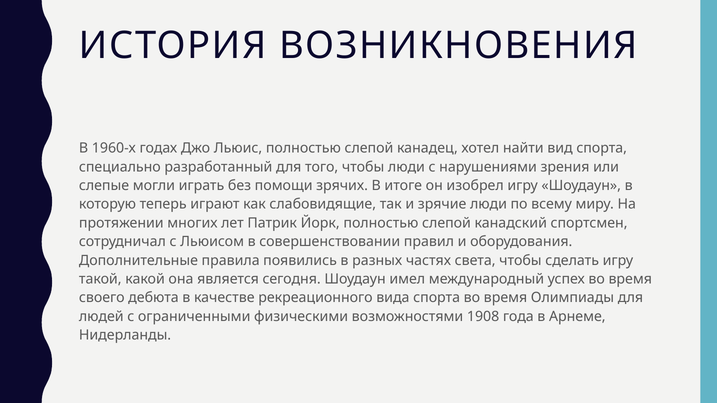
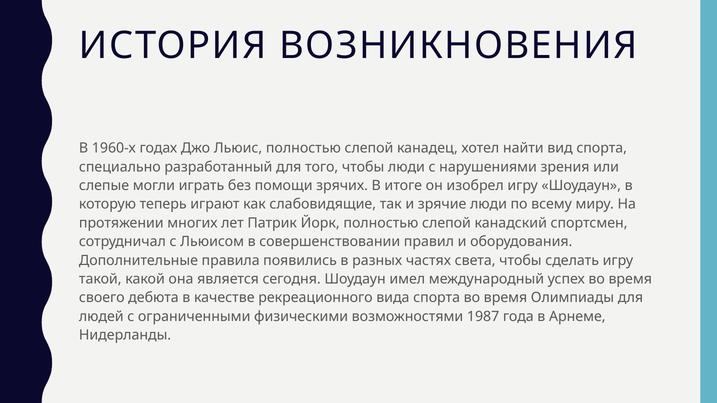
1908: 1908 -> 1987
